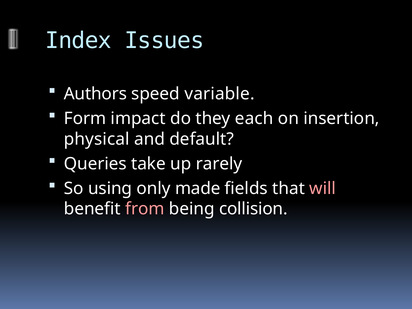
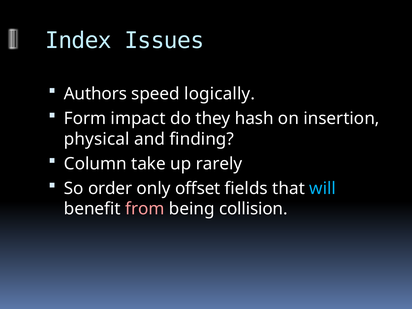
variable: variable -> logically
each: each -> hash
default: default -> finding
Queries: Queries -> Column
using: using -> order
made: made -> offset
will colour: pink -> light blue
